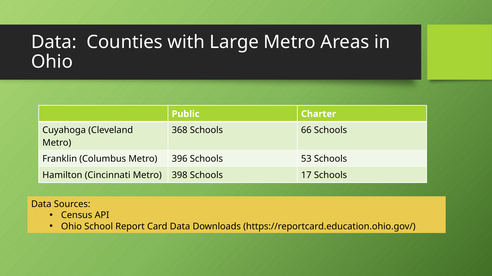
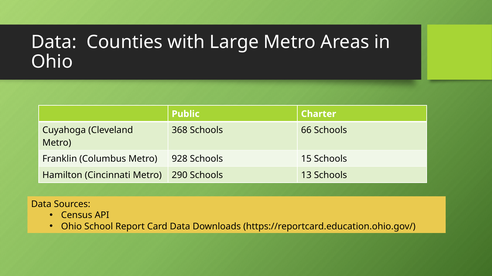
396: 396 -> 928
53: 53 -> 15
398: 398 -> 290
17: 17 -> 13
